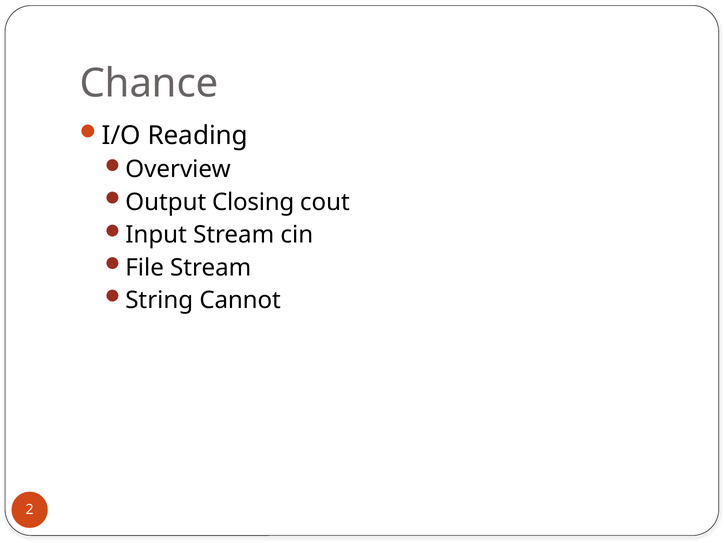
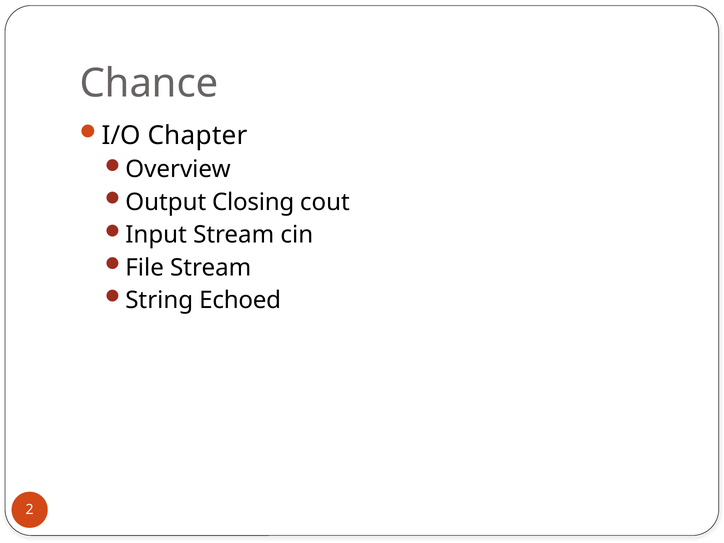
Reading: Reading -> Chapter
Cannot: Cannot -> Echoed
